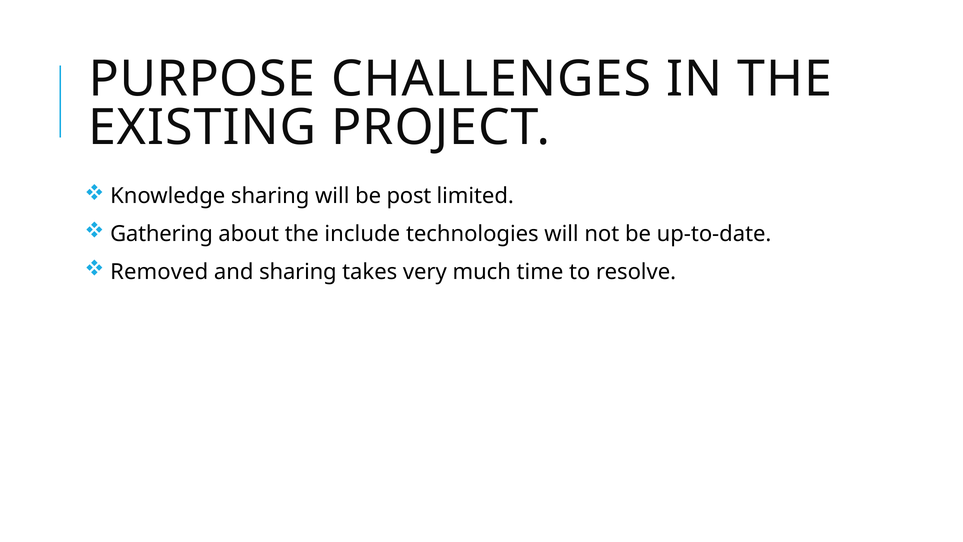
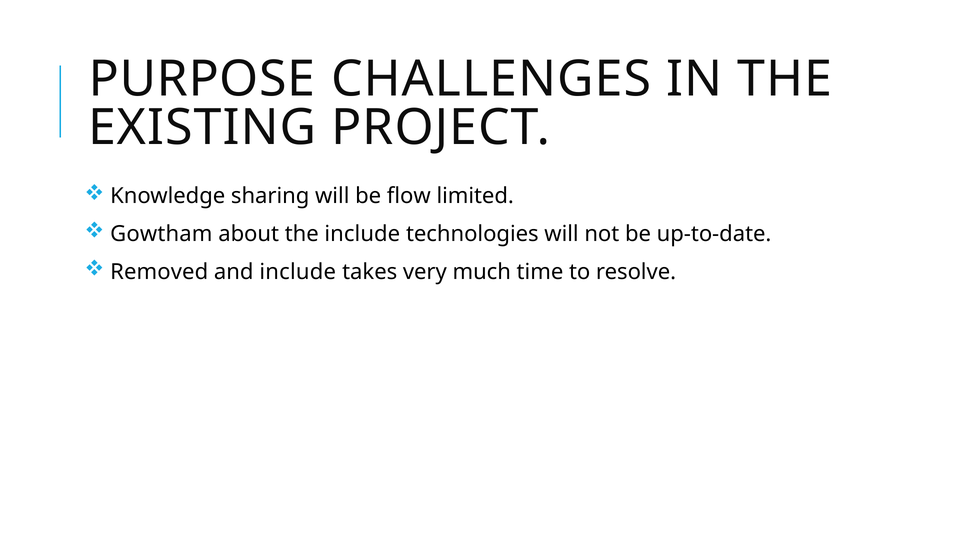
post: post -> flow
Gathering: Gathering -> Gowtham
and sharing: sharing -> include
